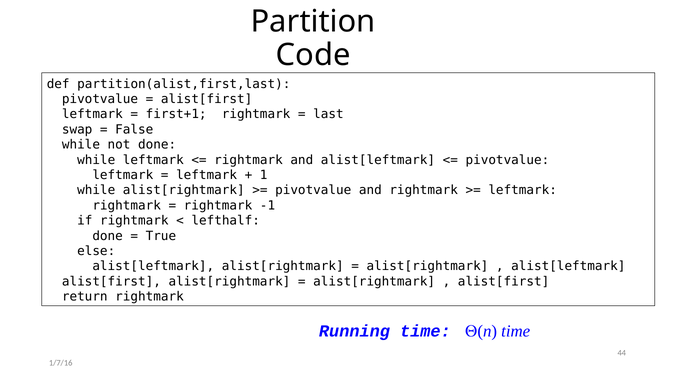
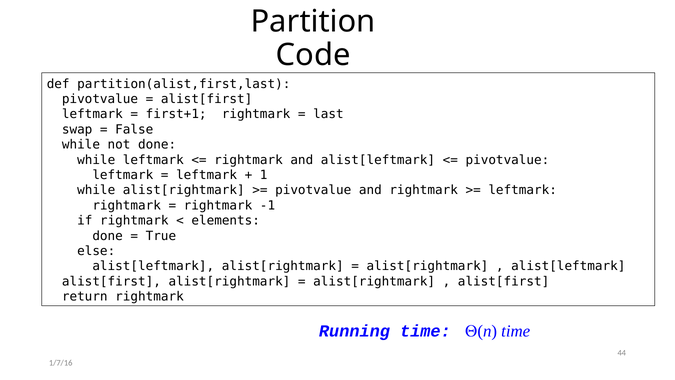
lefthalf: lefthalf -> elements
